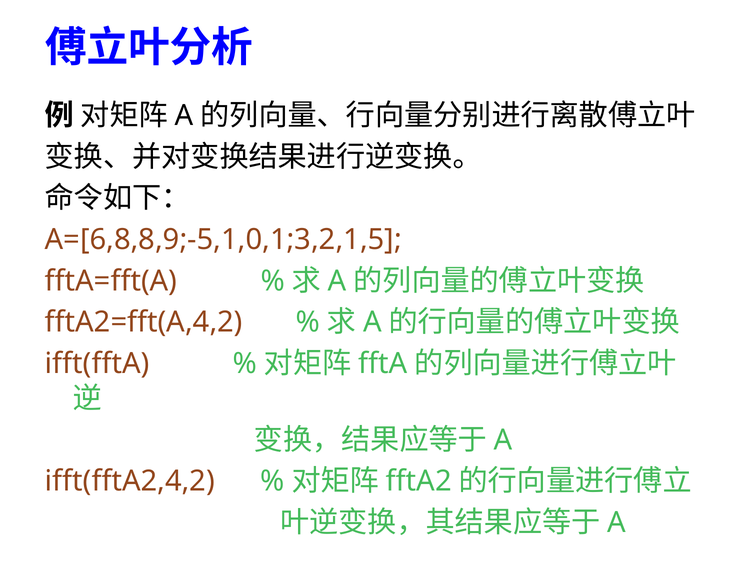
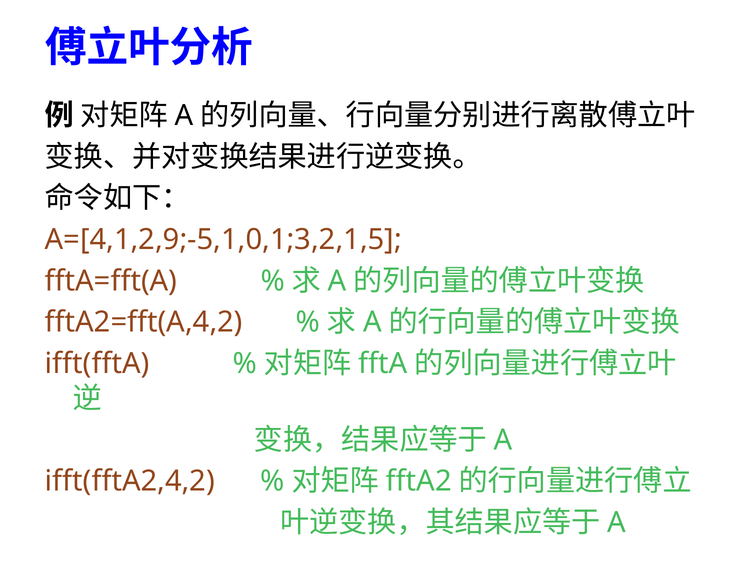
A=[6,8,8,9;-5,1,0,1;3,2,1,5: A=[6,8,8,9;-5,1,0,1;3,2,1,5 -> A=[4,1,2,9;-5,1,0,1;3,2,1,5
